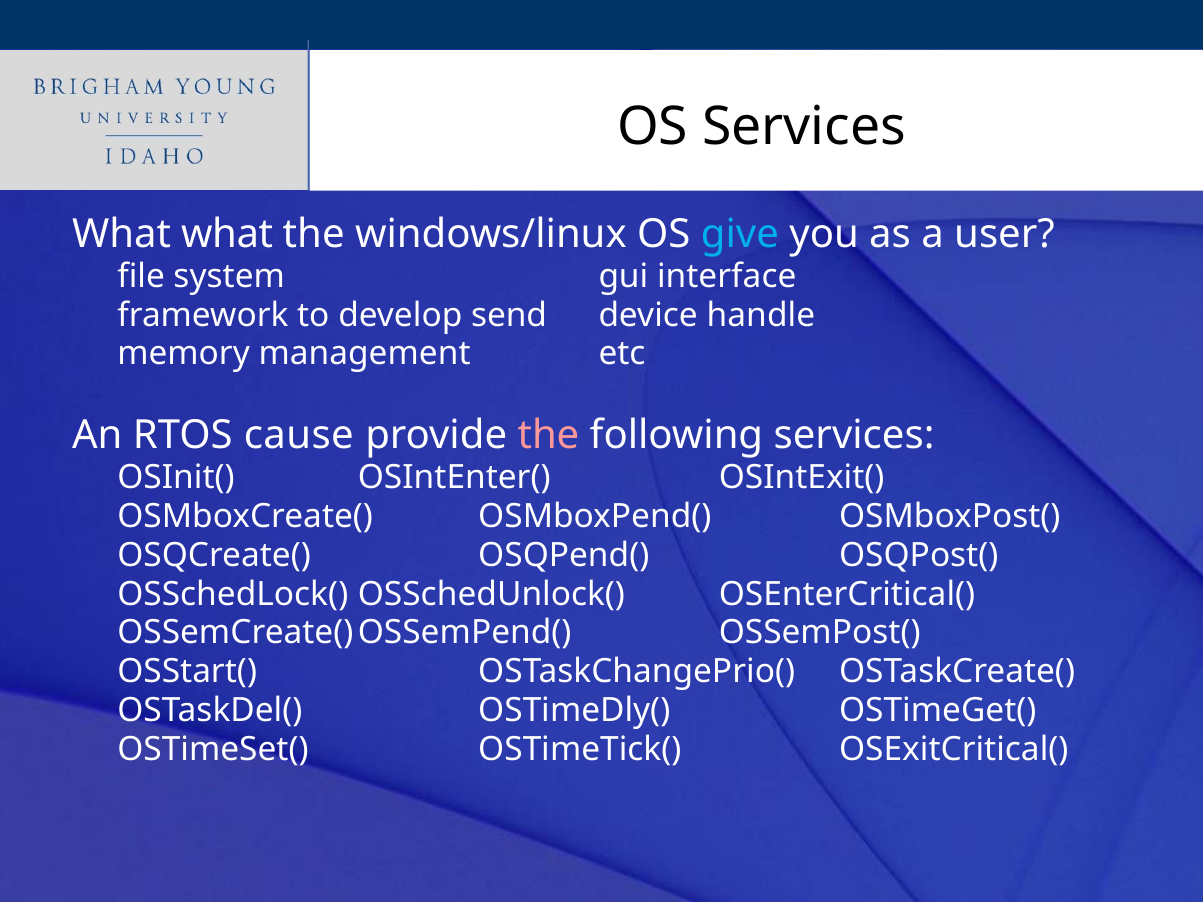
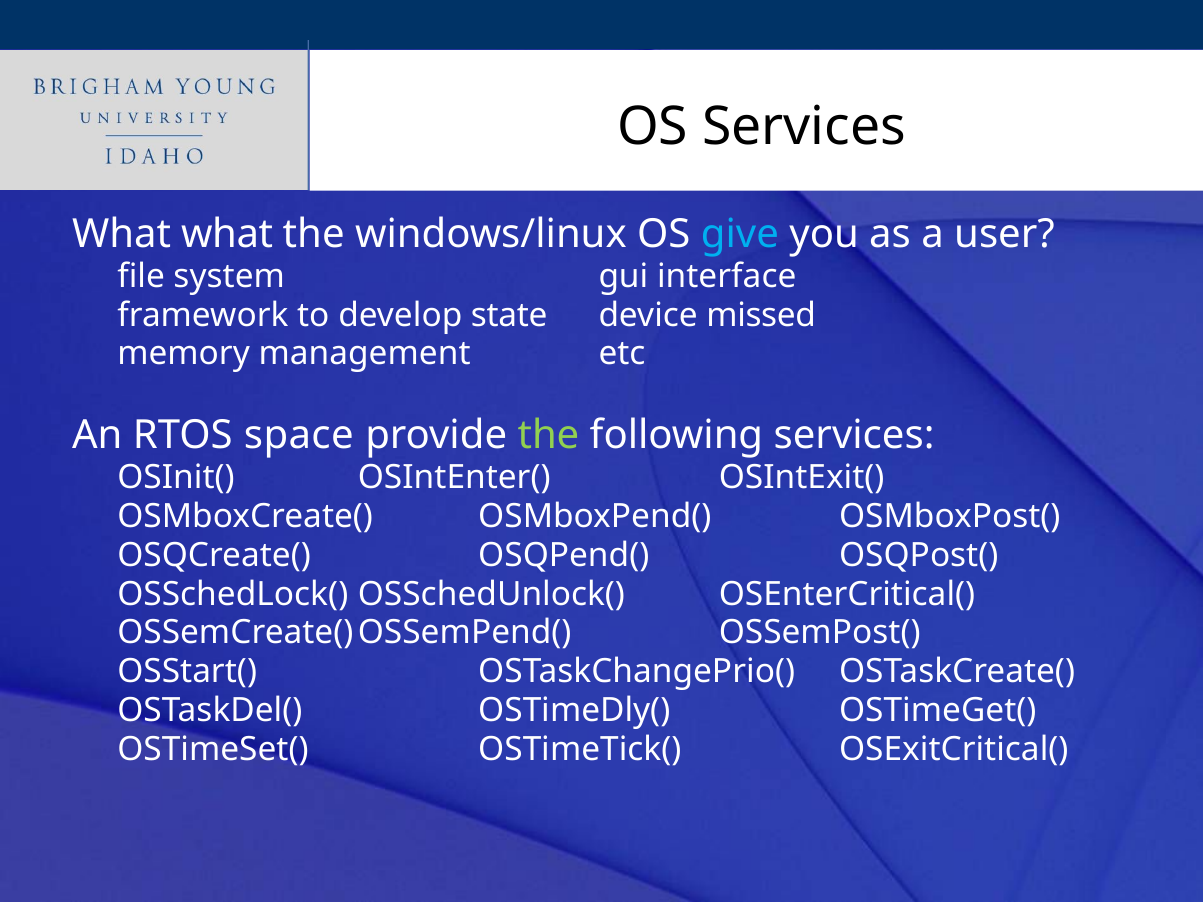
send: send -> state
handle: handle -> missed
cause: cause -> space
the at (548, 436) colour: pink -> light green
